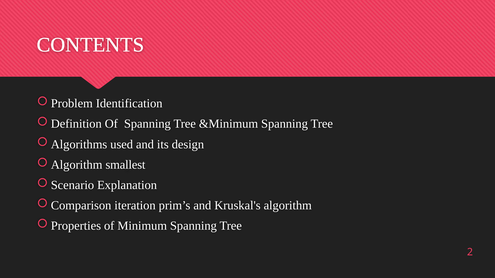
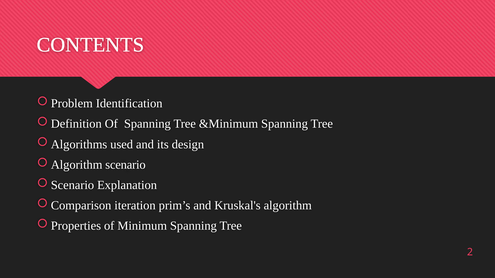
smallest: smallest -> scenario
